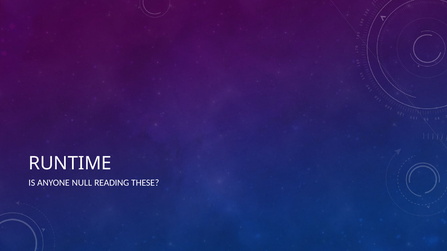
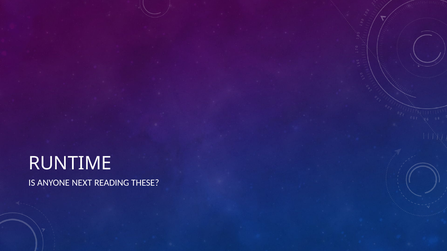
NULL: NULL -> NEXT
